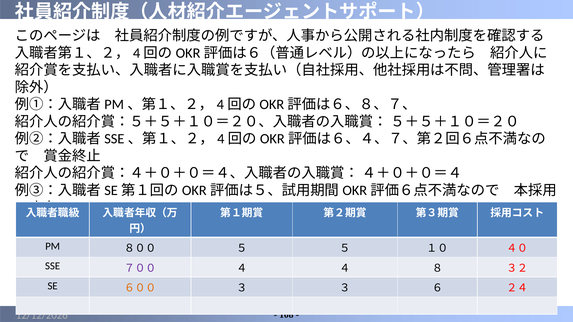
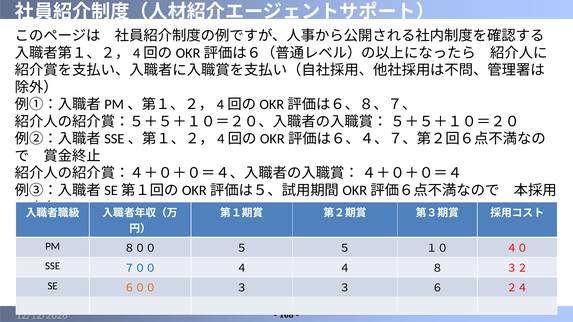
７００ colour: purple -> blue
